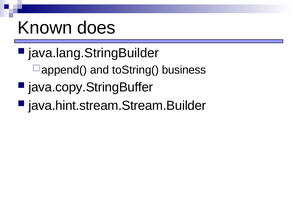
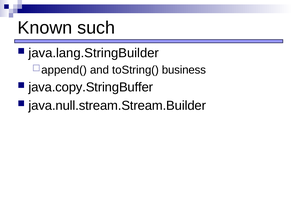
does: does -> such
java.hint.stream.Stream.Builder: java.hint.stream.Stream.Builder -> java.null.stream.Stream.Builder
